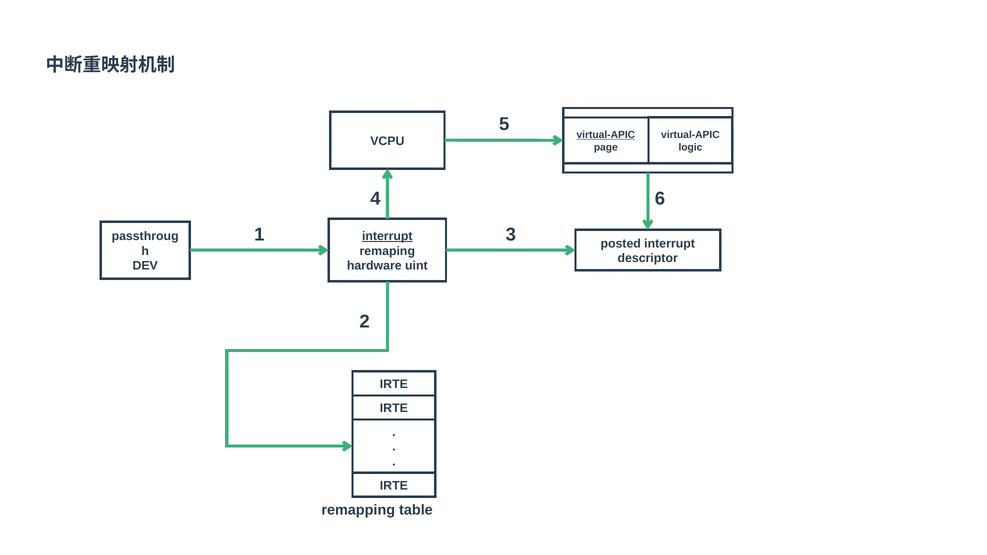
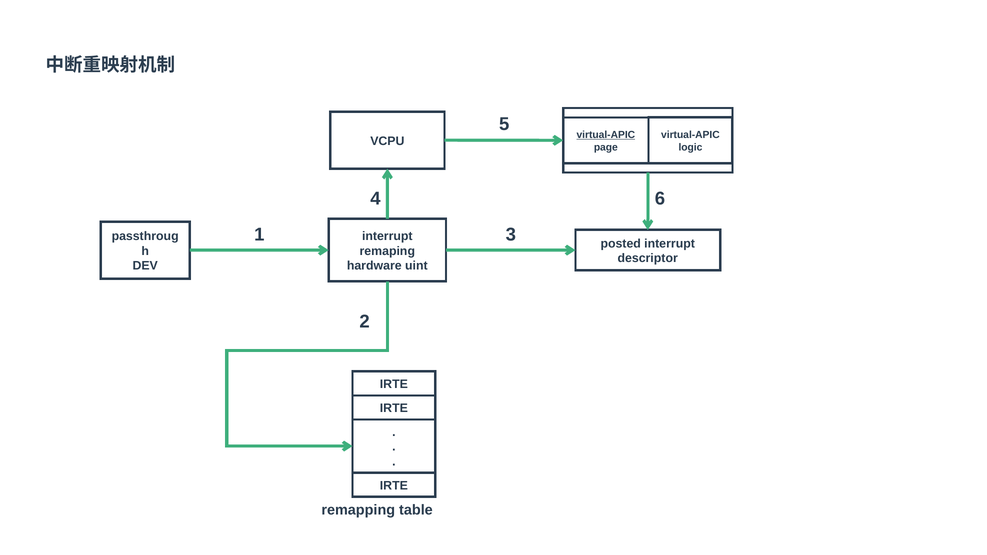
interrupt at (387, 236) underline: present -> none
